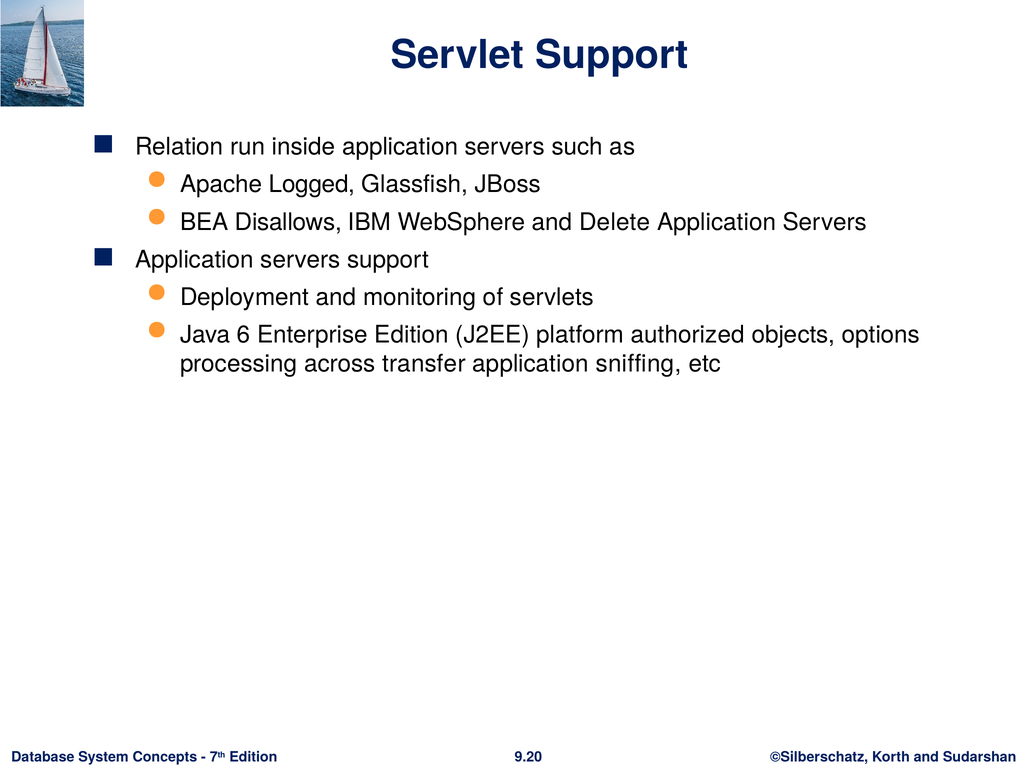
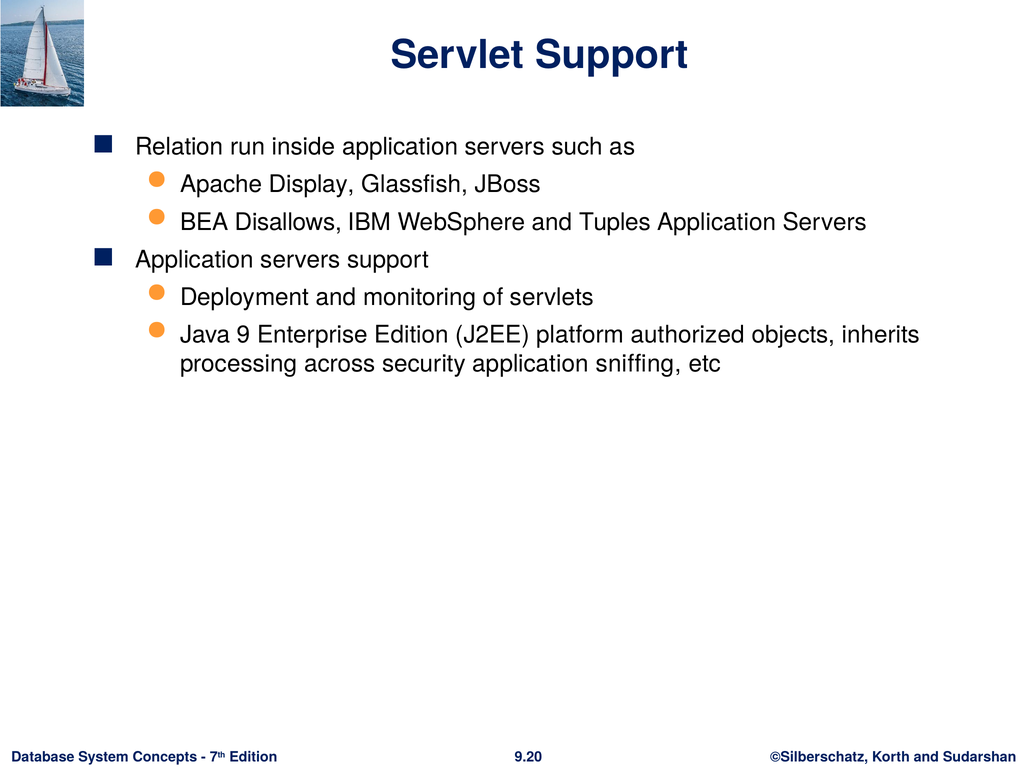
Logged: Logged -> Display
Delete: Delete -> Tuples
6: 6 -> 9
options: options -> inherits
transfer: transfer -> security
